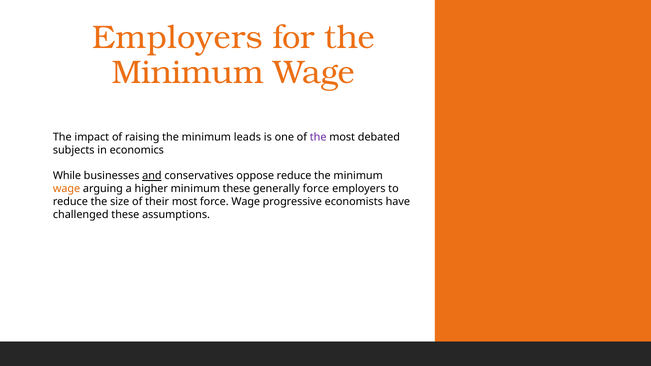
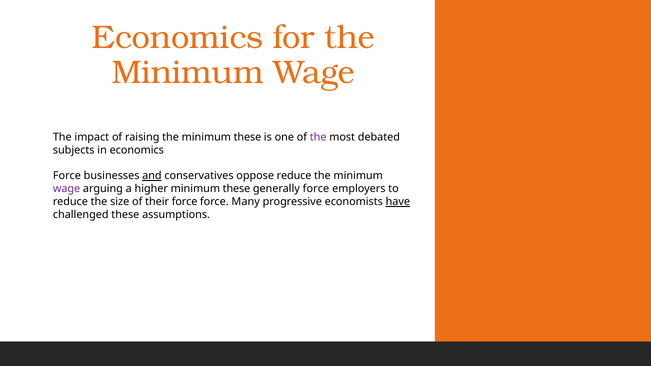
Employers at (177, 37): Employers -> Economics
the minimum leads: leads -> these
While at (67, 176): While -> Force
wage at (67, 189) colour: orange -> purple
their most: most -> force
force Wage: Wage -> Many
have underline: none -> present
